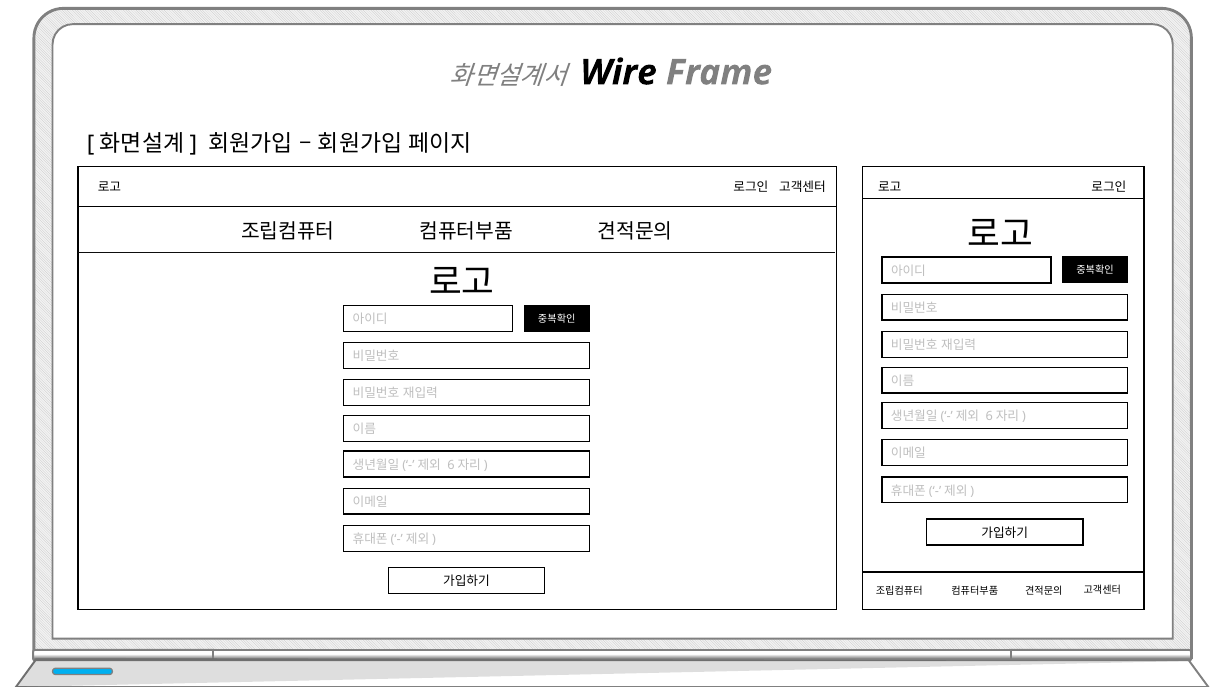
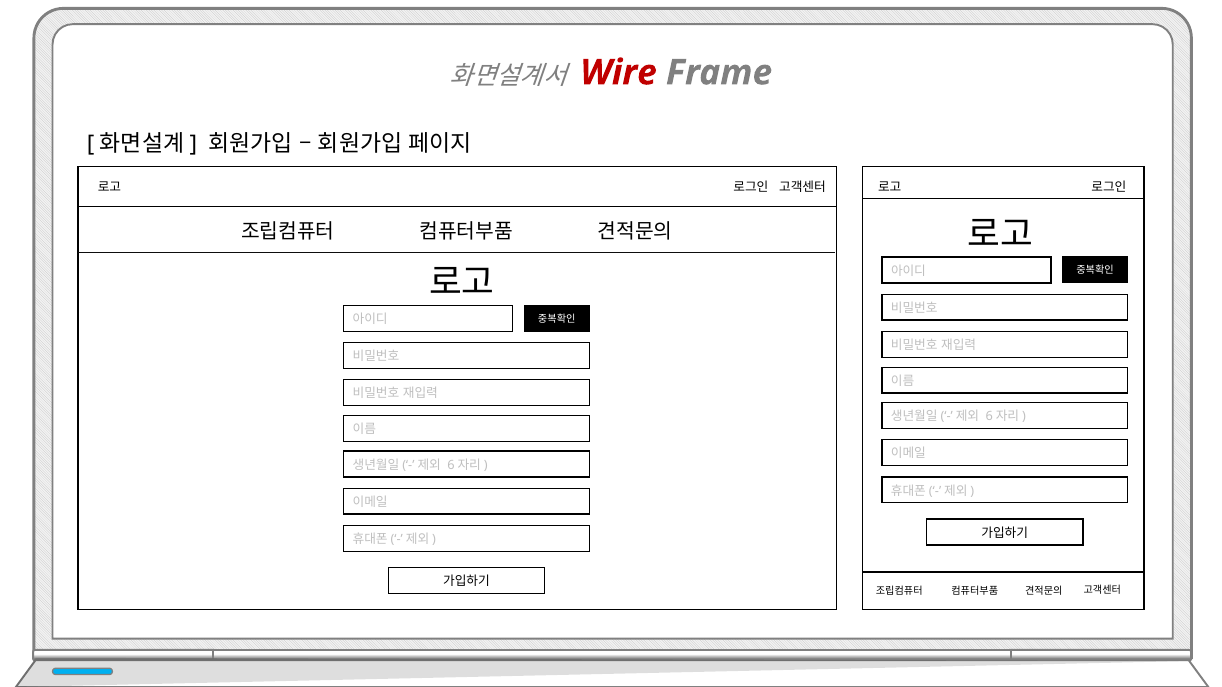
Wire colour: black -> red
